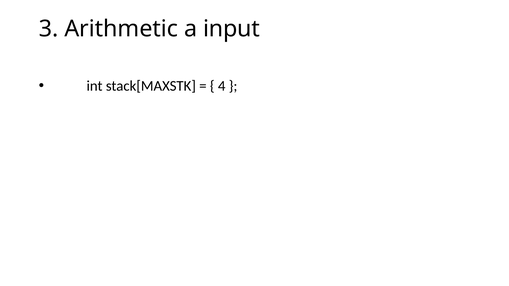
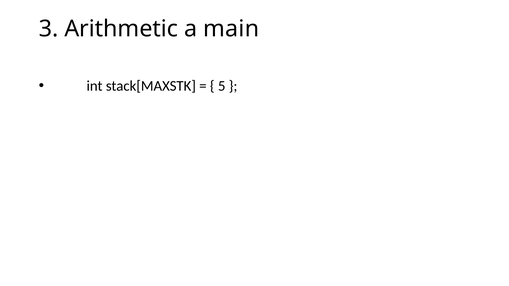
input: input -> main
4: 4 -> 5
